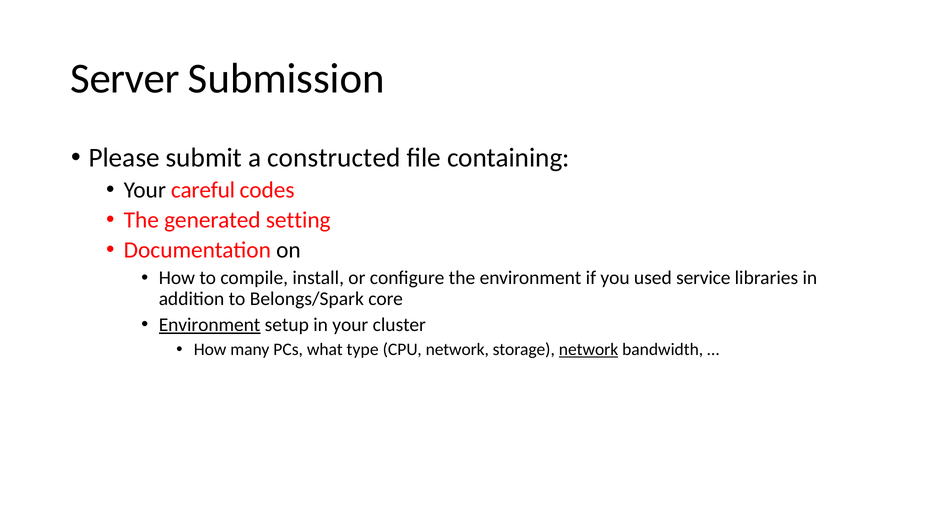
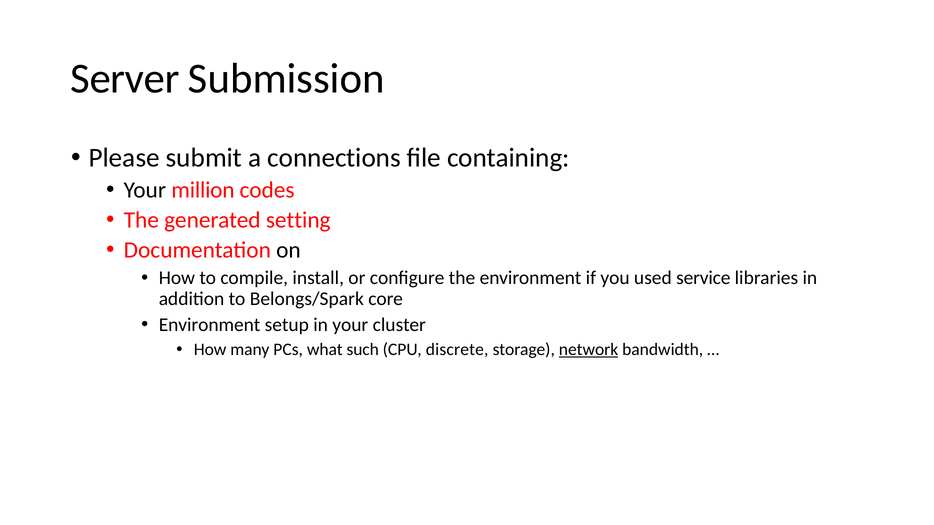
constructed: constructed -> connections
careful: careful -> million
Environment at (210, 325) underline: present -> none
type: type -> such
CPU network: network -> discrete
